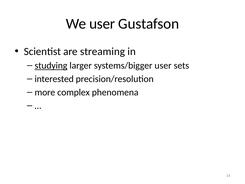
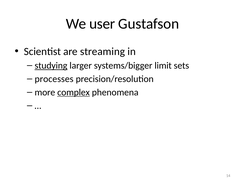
systems/bigger user: user -> limit
interested: interested -> processes
complex underline: none -> present
